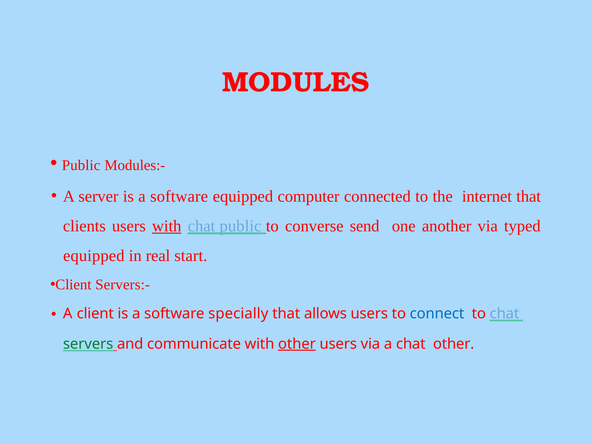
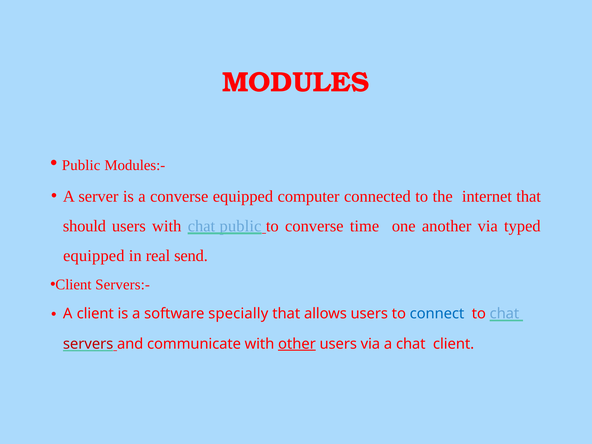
server is a software: software -> converse
clients: clients -> should
with at (167, 226) underline: present -> none
send: send -> time
start: start -> send
servers colour: green -> red
chat other: other -> client
